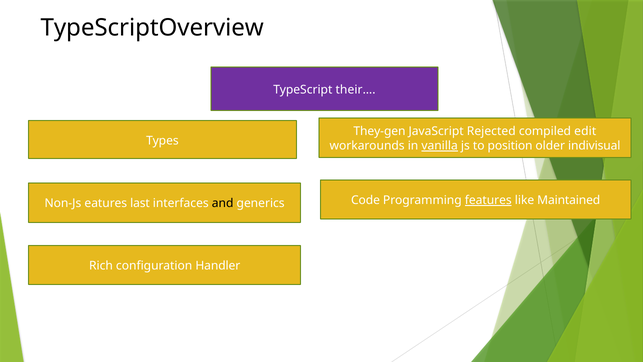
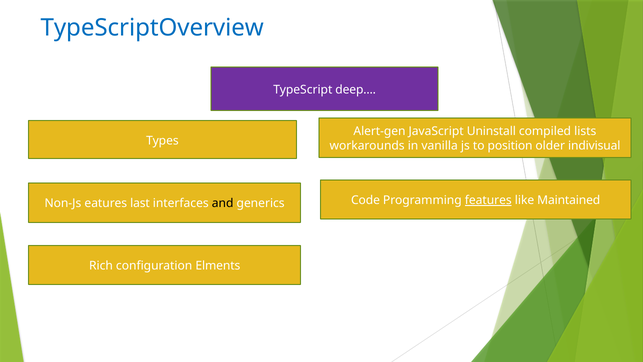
TypeScriptOverview colour: black -> blue
their…: their… -> deep…
They-gen: They-gen -> Alert-gen
Rejected: Rejected -> Uninstall
edit: edit -> lists
vanilla underline: present -> none
Handler: Handler -> Elments
